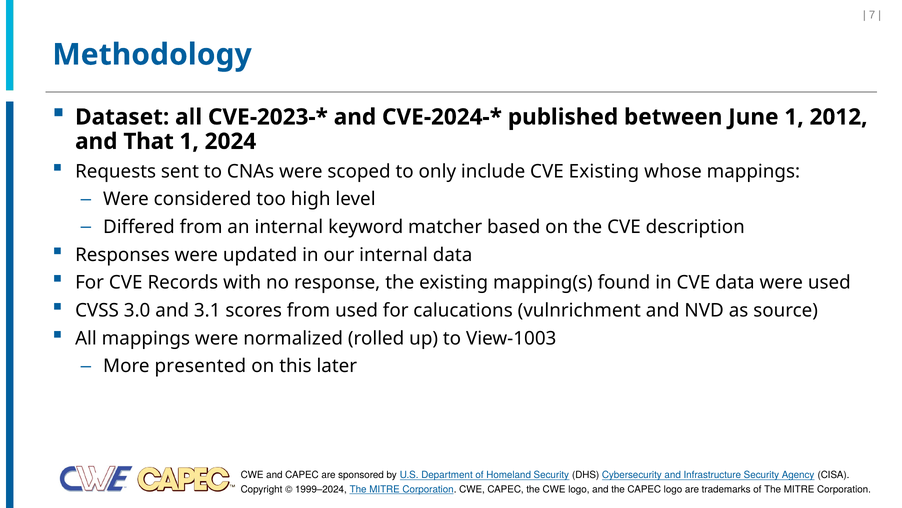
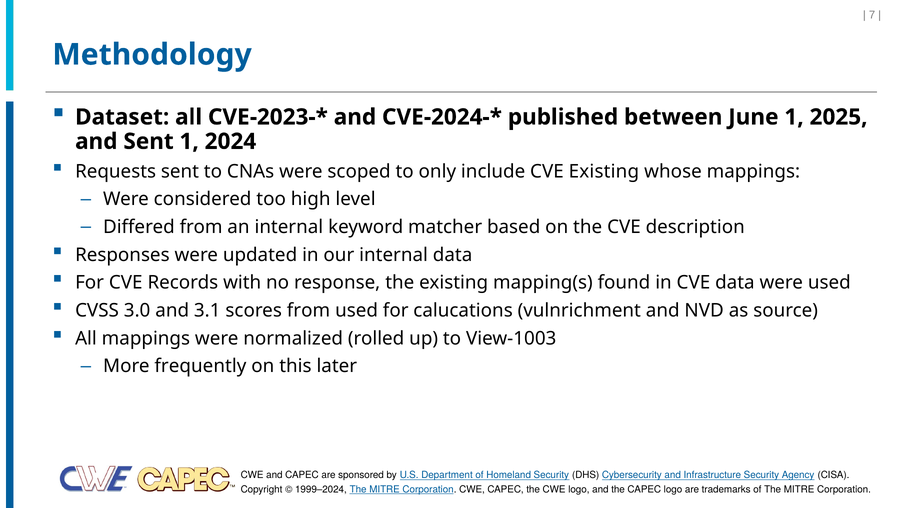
2012: 2012 -> 2025
and That: That -> Sent
presented: presented -> frequently
